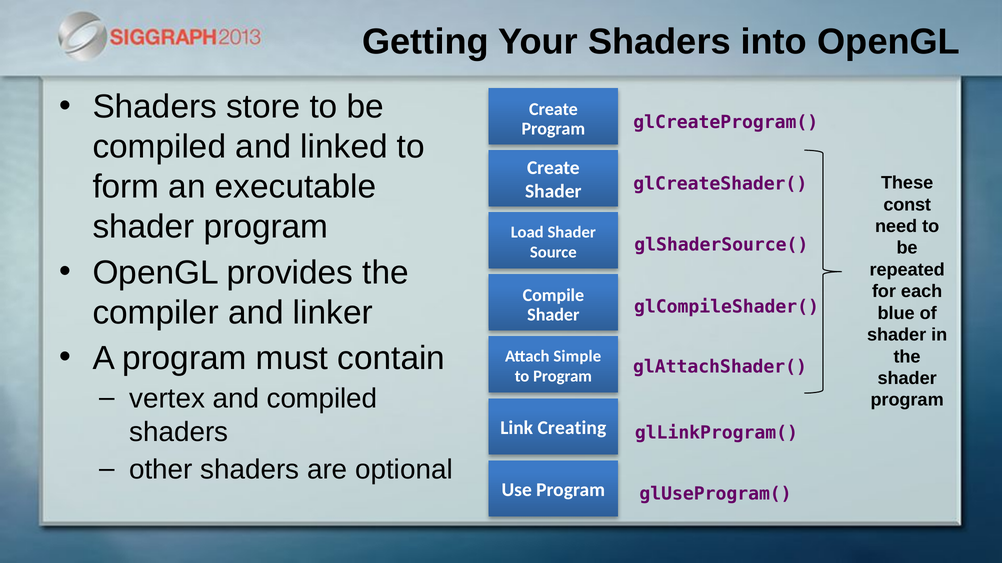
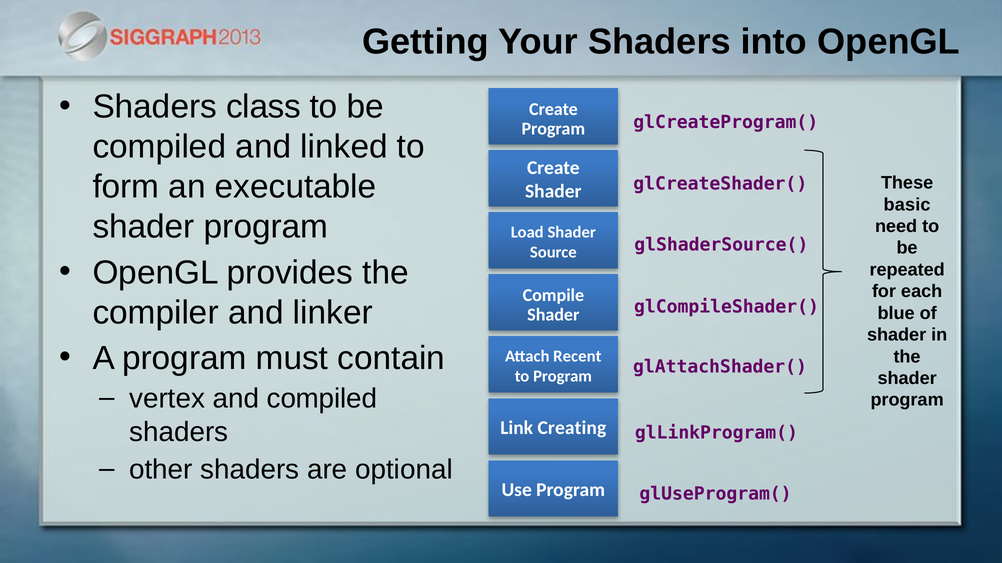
store: store -> class
const: const -> basic
Simple: Simple -> Recent
